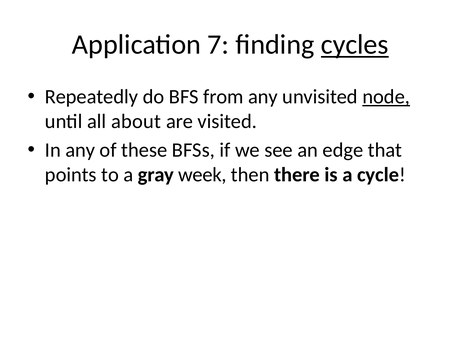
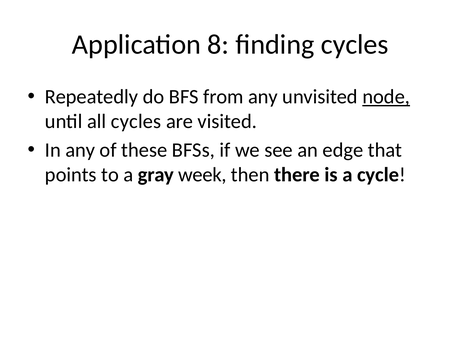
7: 7 -> 8
cycles at (355, 45) underline: present -> none
all about: about -> cycles
